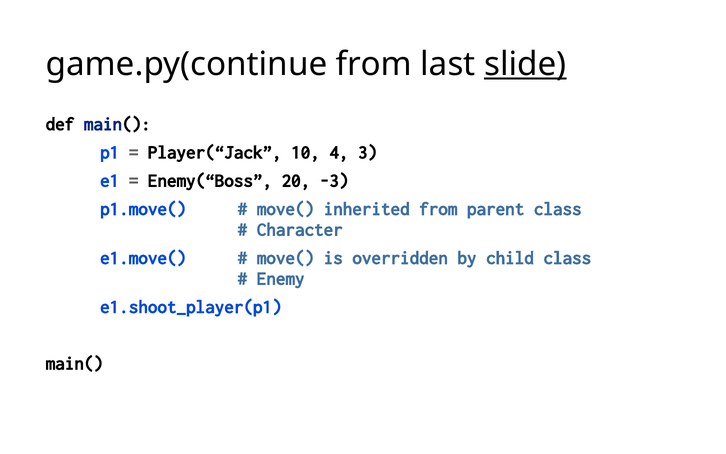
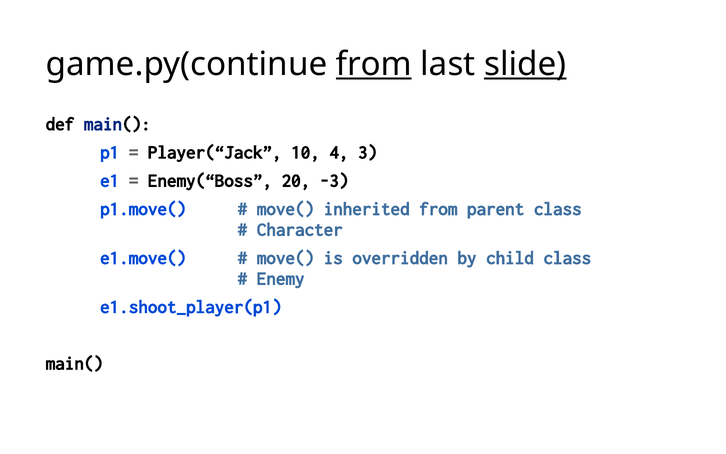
from at (374, 64) underline: none -> present
